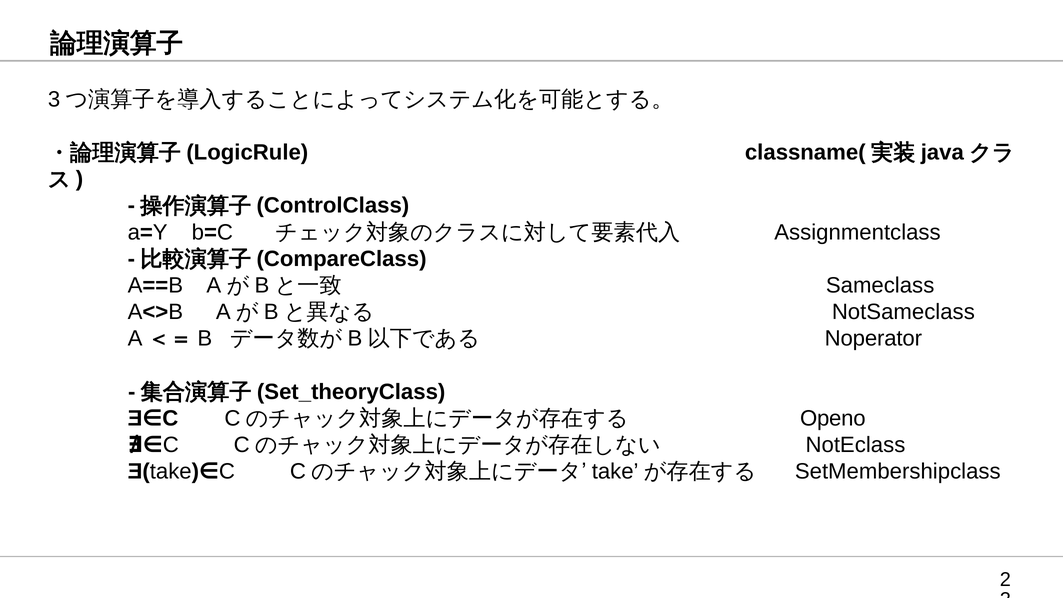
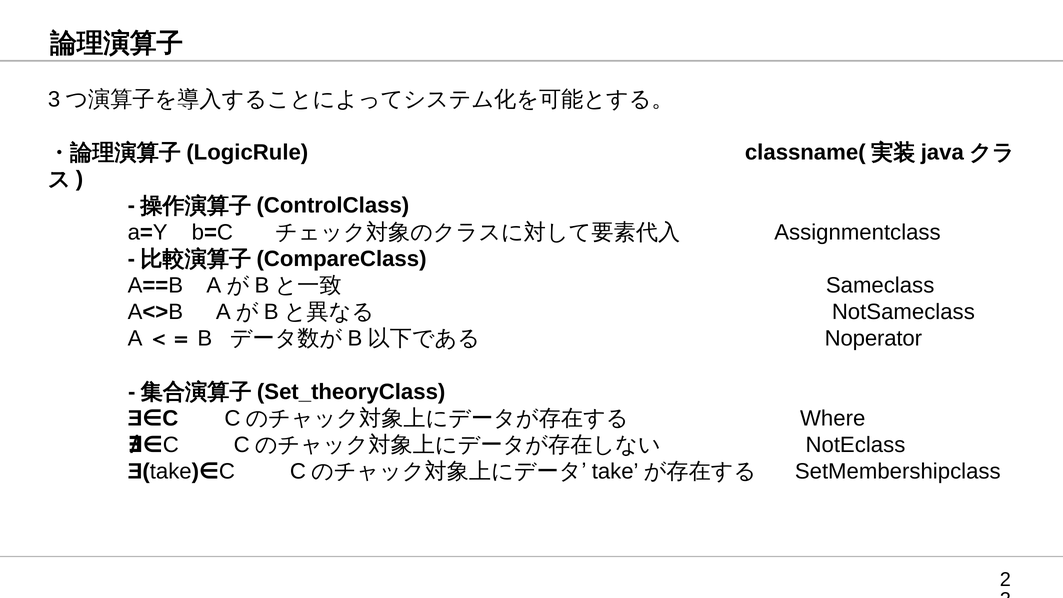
Openo: Openo -> Where
